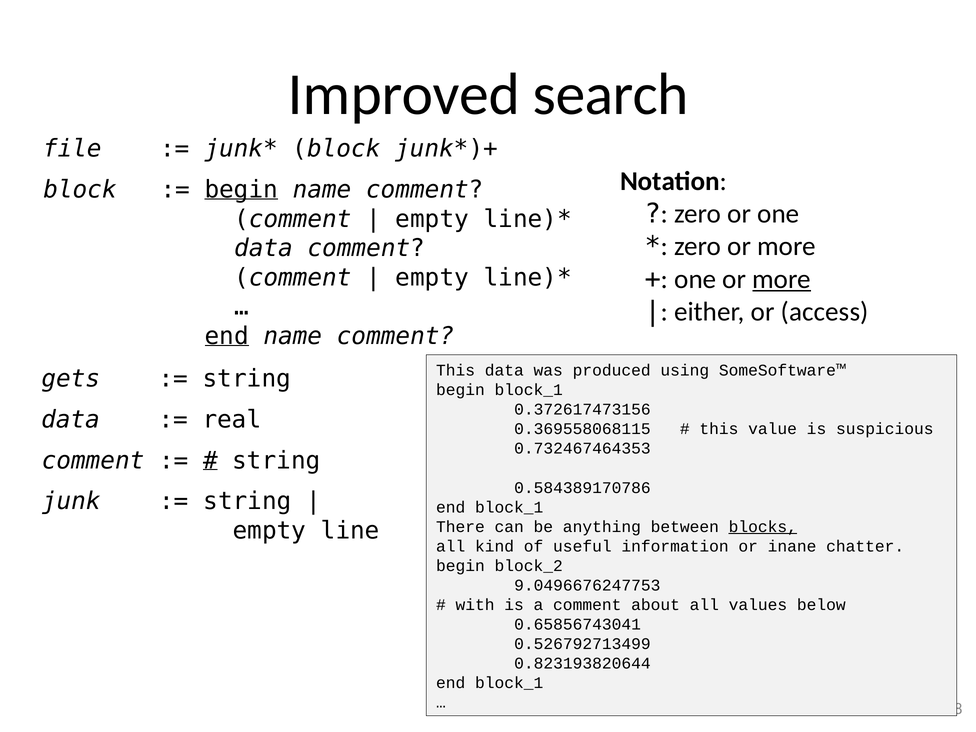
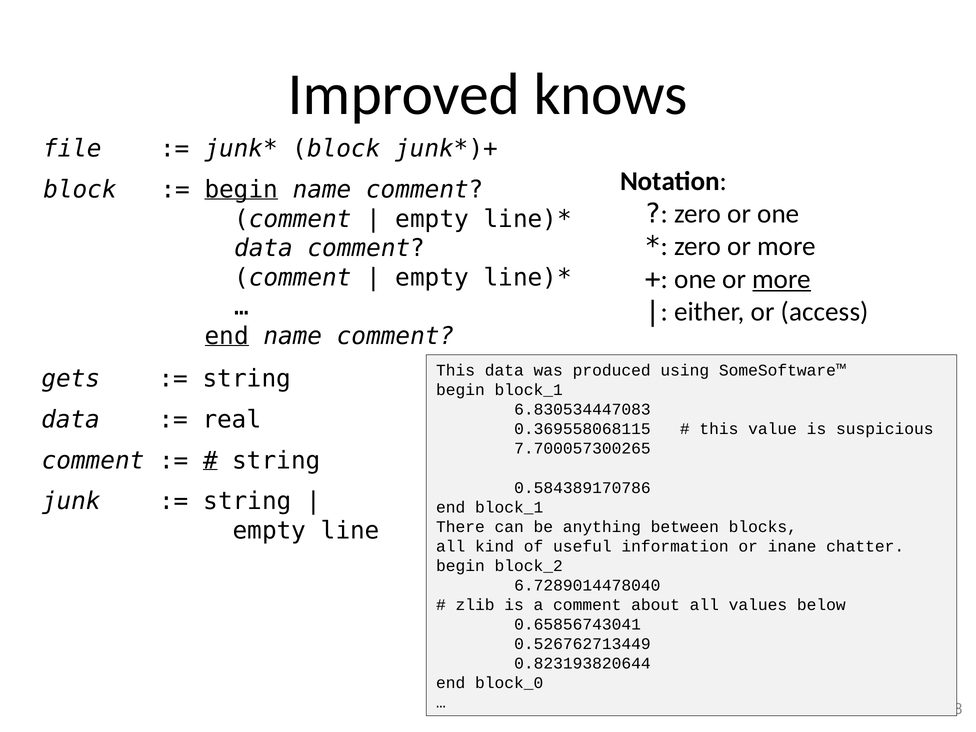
search: search -> knows
0.372617473156: 0.372617473156 -> 6.830534447083
0.732467464353: 0.732467464353 -> 7.700057300265
blocks underline: present -> none
9.0496676247753: 9.0496676247753 -> 6.7289014478040
with: with -> zlib
0.526792713499: 0.526792713499 -> 0.526762713449
block_1 at (509, 683): block_1 -> block_0
